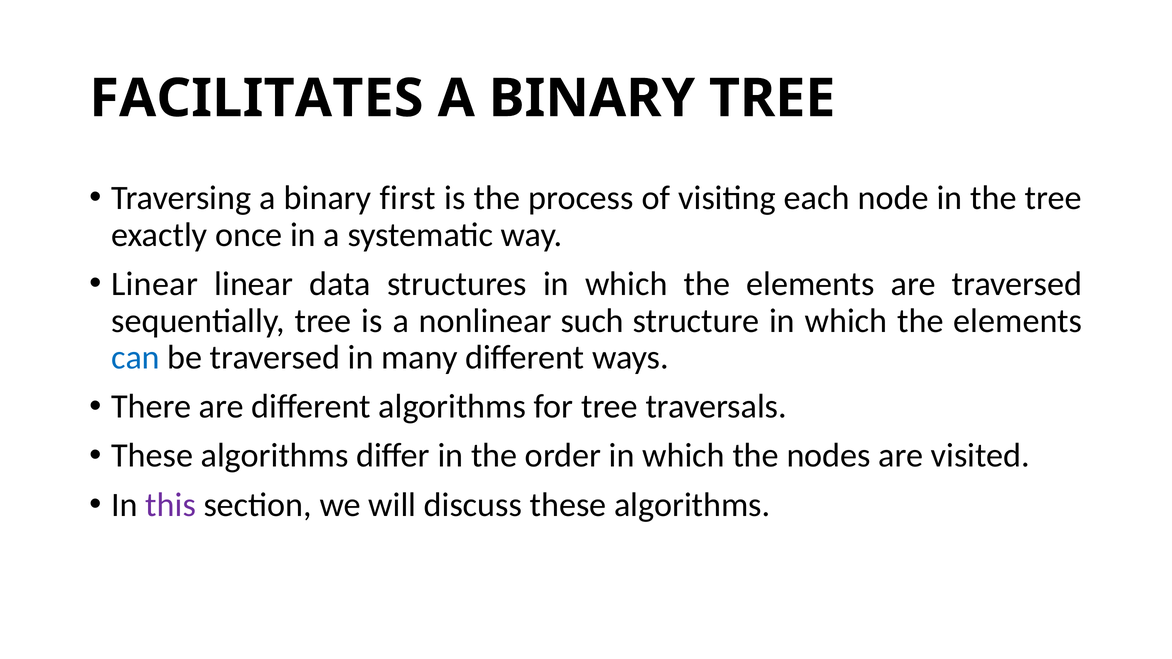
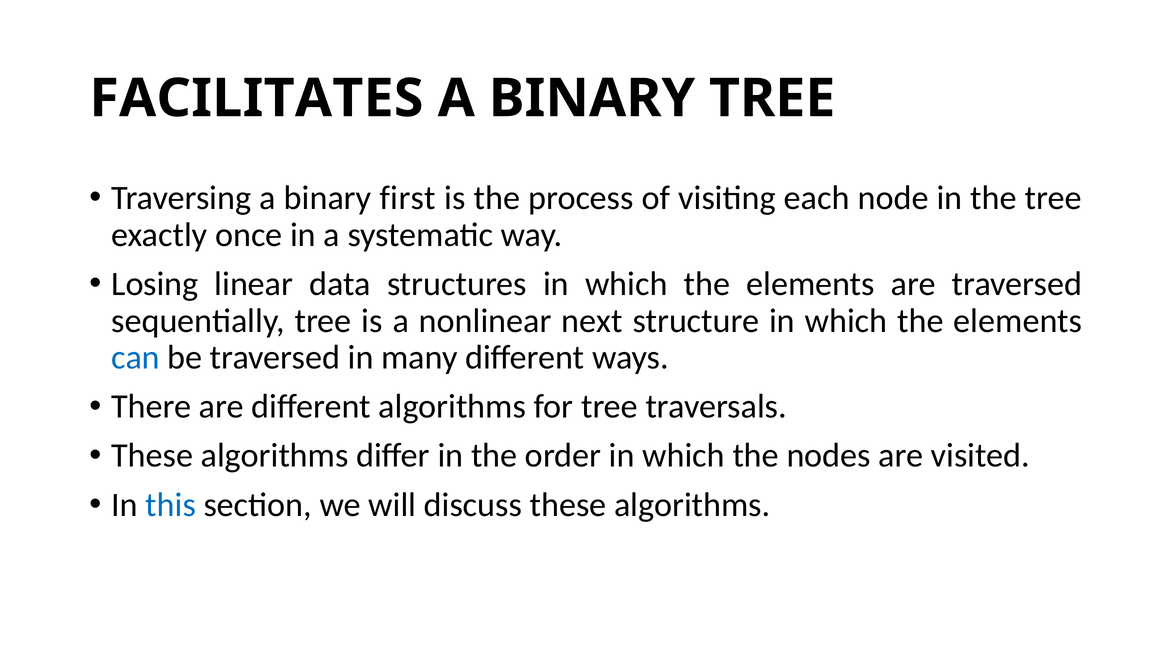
Linear at (155, 284): Linear -> Losing
such: such -> next
this colour: purple -> blue
